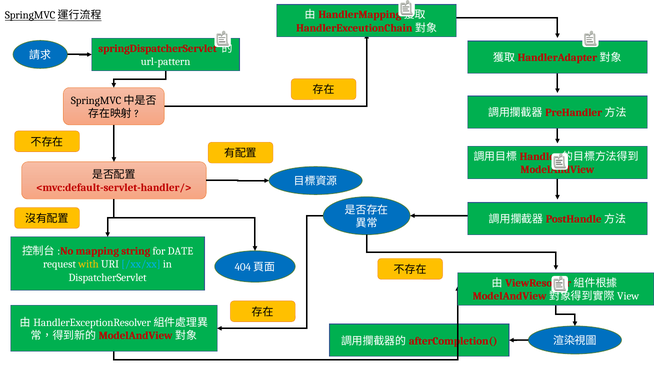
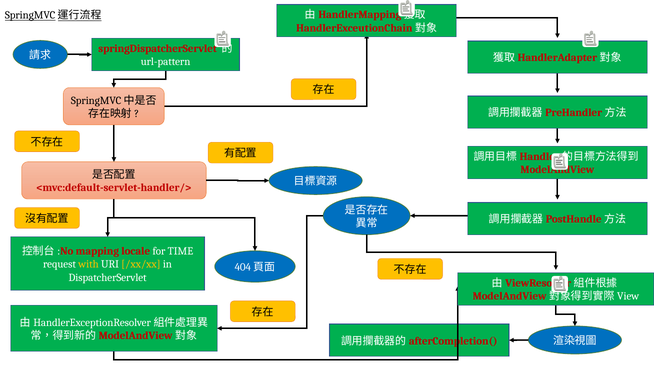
string: string -> locale
DATE: DATE -> TIME
/xx/xx colour: light blue -> yellow
